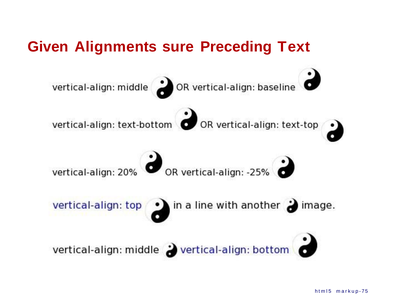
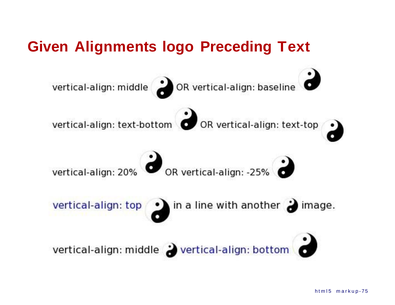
sure: sure -> logo
